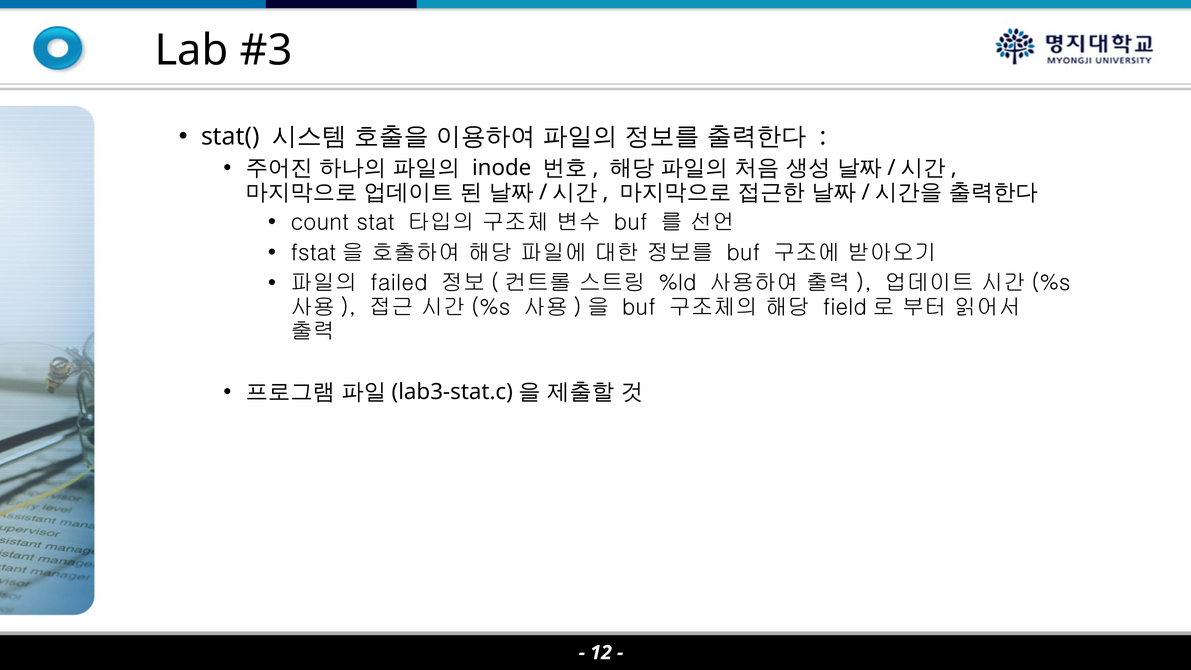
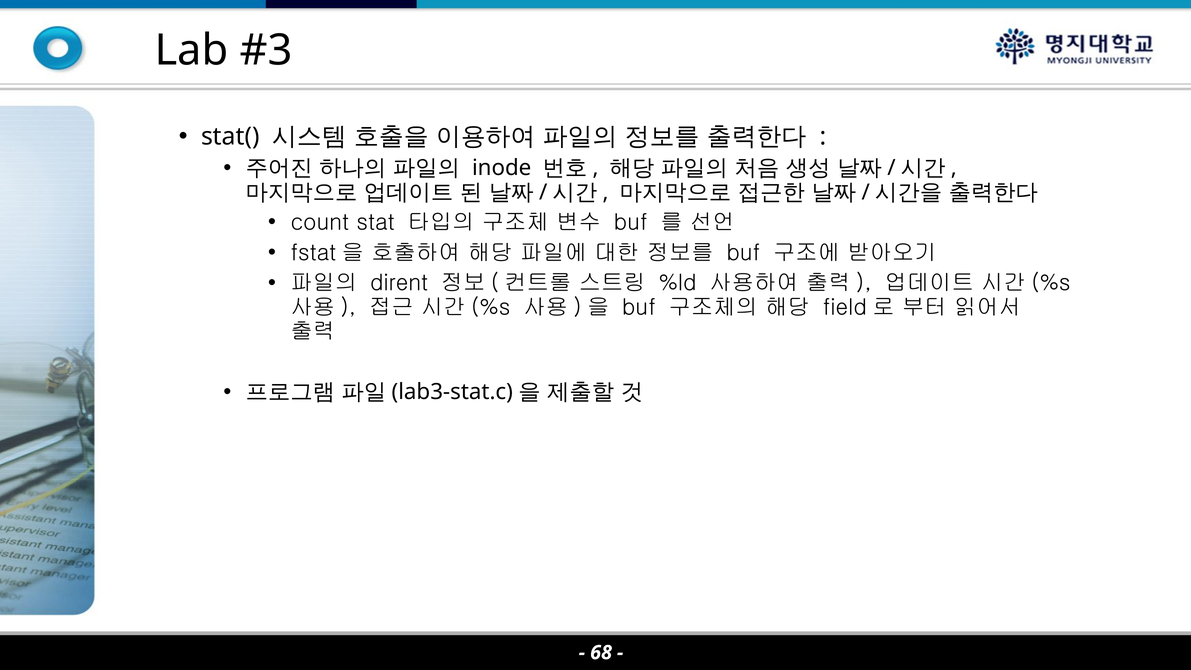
failed: failed -> dirent
12: 12 -> 68
